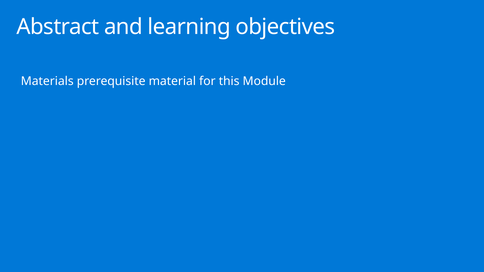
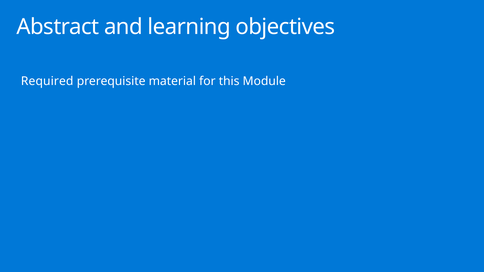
Materials: Materials -> Required
